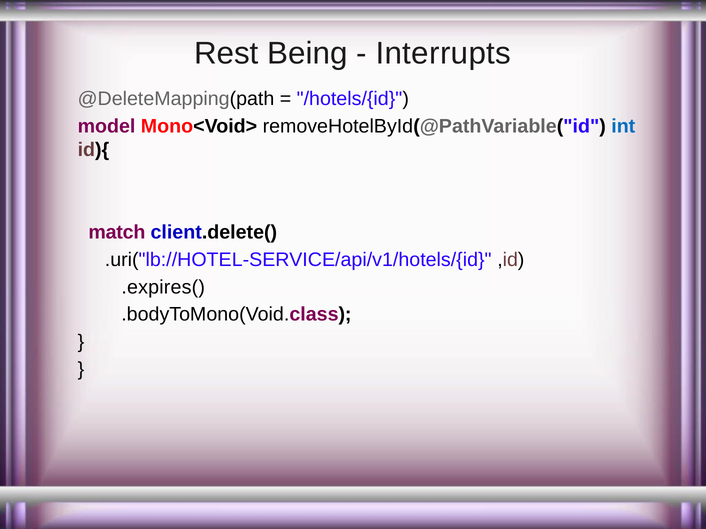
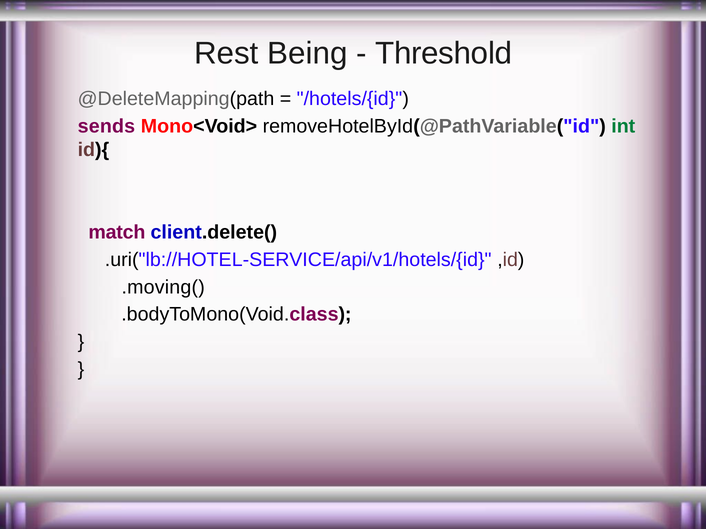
Interrupts: Interrupts -> Threshold
model: model -> sends
int colour: blue -> green
.expires(: .expires( -> .moving(
